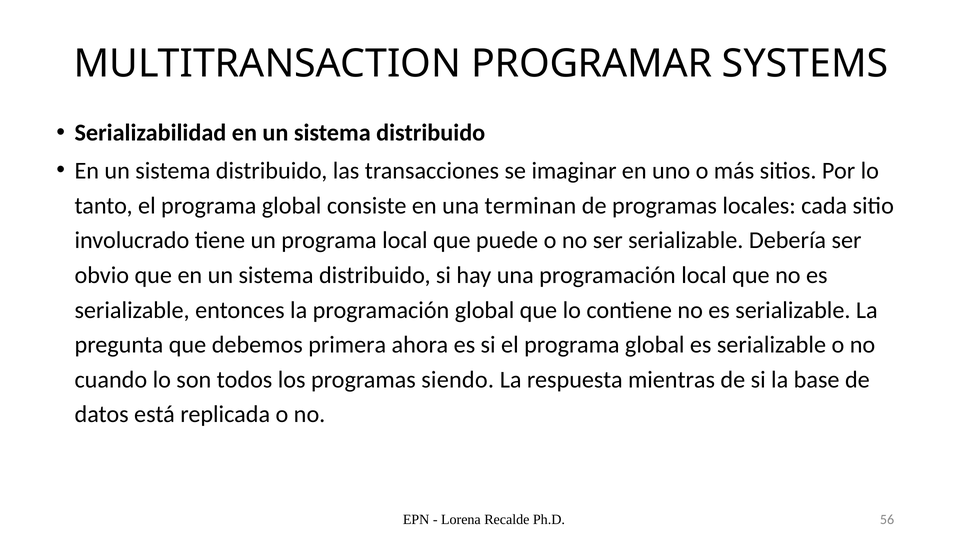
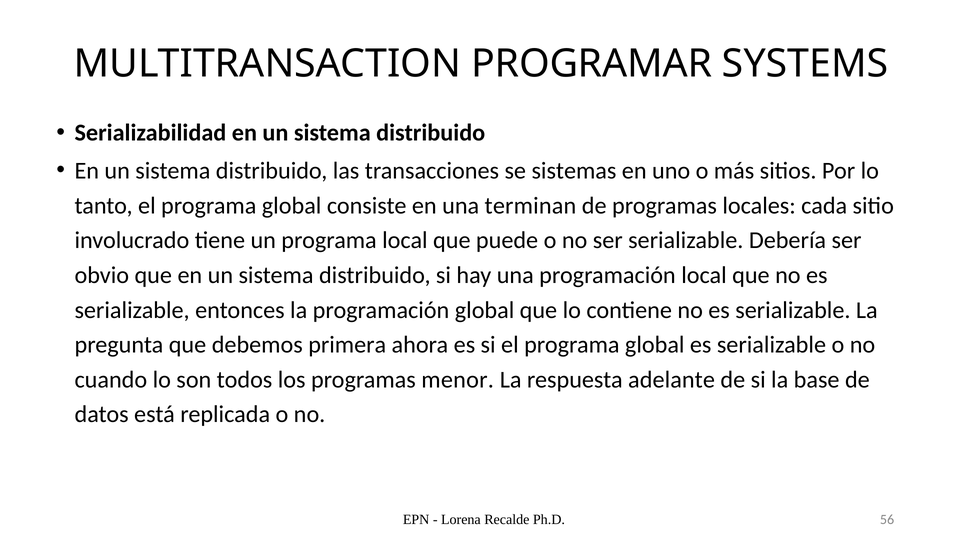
imaginar: imaginar -> sistemas
siendo: siendo -> menor
mientras: mientras -> adelante
